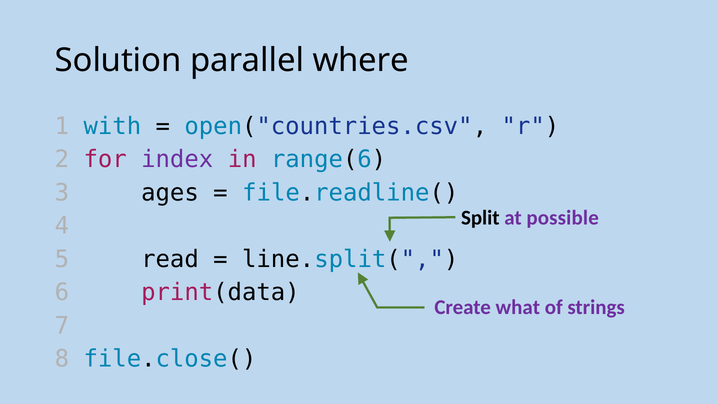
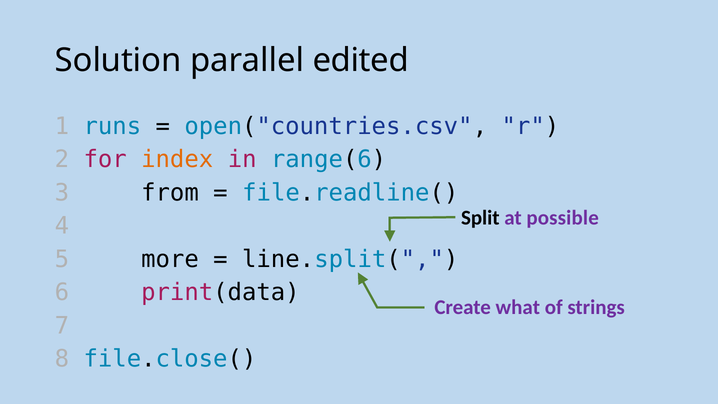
where: where -> edited
with: with -> runs
index colour: purple -> orange
ages: ages -> from
read: read -> more
